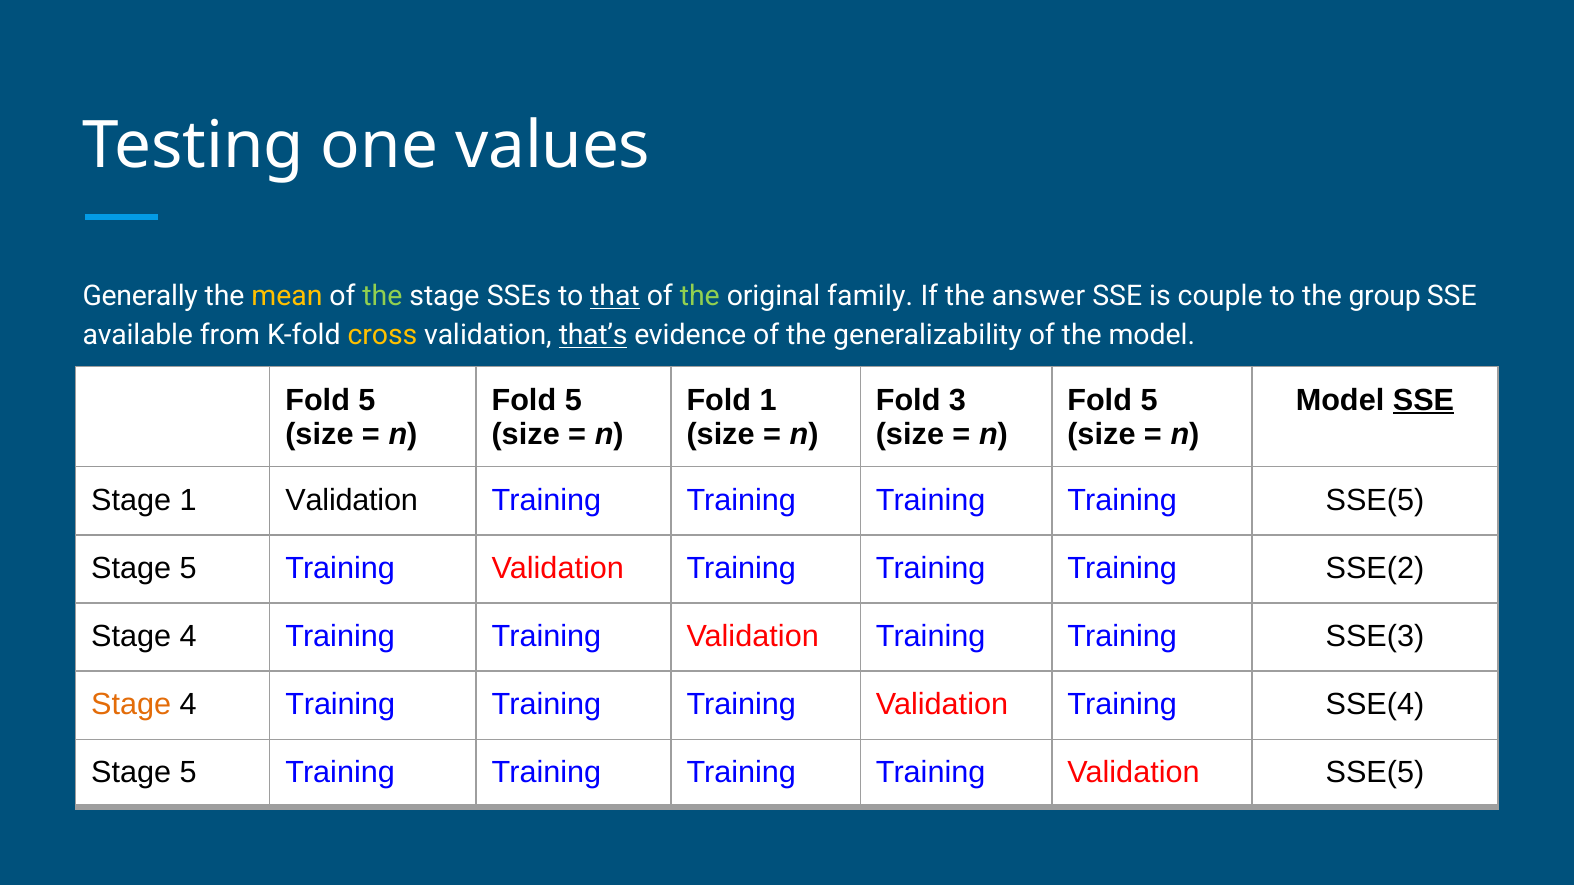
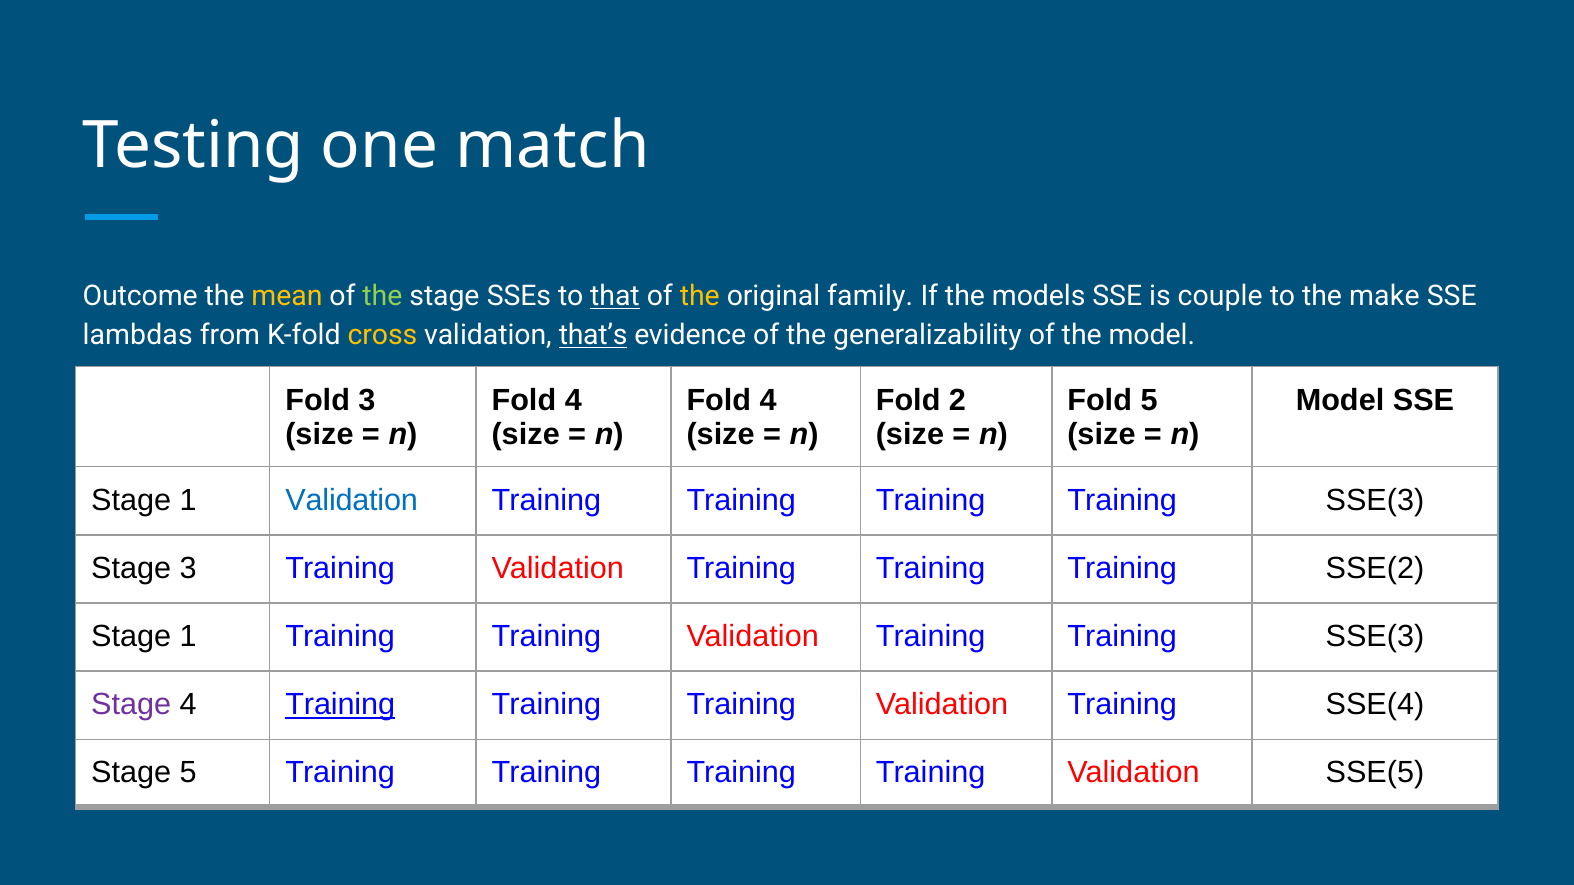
values: values -> match
Generally: Generally -> Outcome
the at (700, 296) colour: light green -> yellow
answer: answer -> models
group: group -> make
available: available -> lambdas
5 at (367, 400): 5 -> 3
5 at (573, 400): 5 -> 4
1 at (768, 400): 1 -> 4
3: 3 -> 2
SSE at (1423, 400) underline: present -> none
Validation at (352, 500) colour: black -> blue
Training Training Training SSE(5: SSE(5 -> SSE(3
5 at (188, 568): 5 -> 3
4 at (188, 637): 4 -> 1
Stage at (131, 705) colour: orange -> purple
Training at (340, 705) underline: none -> present
